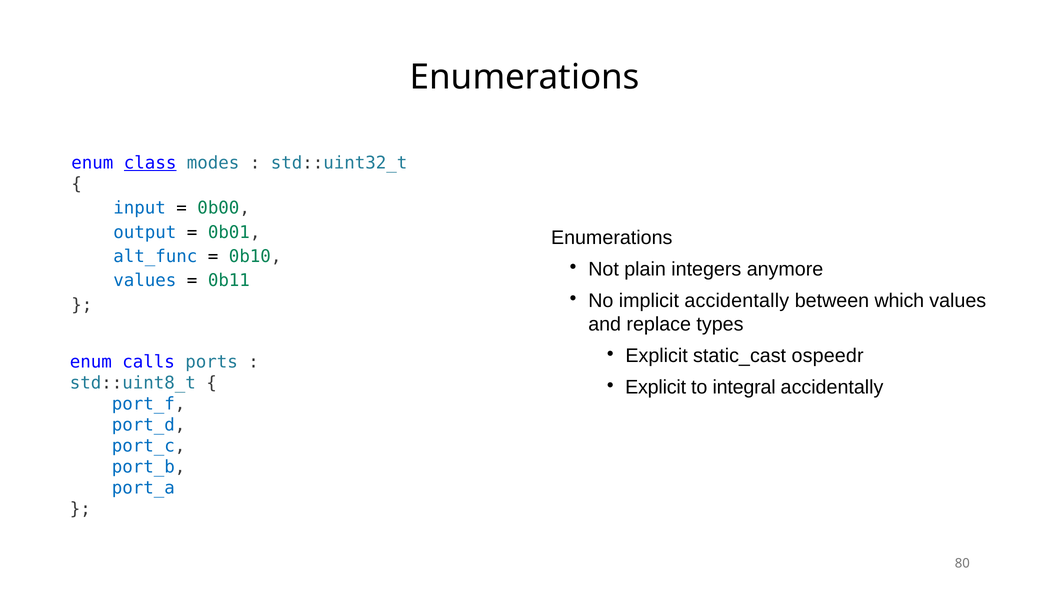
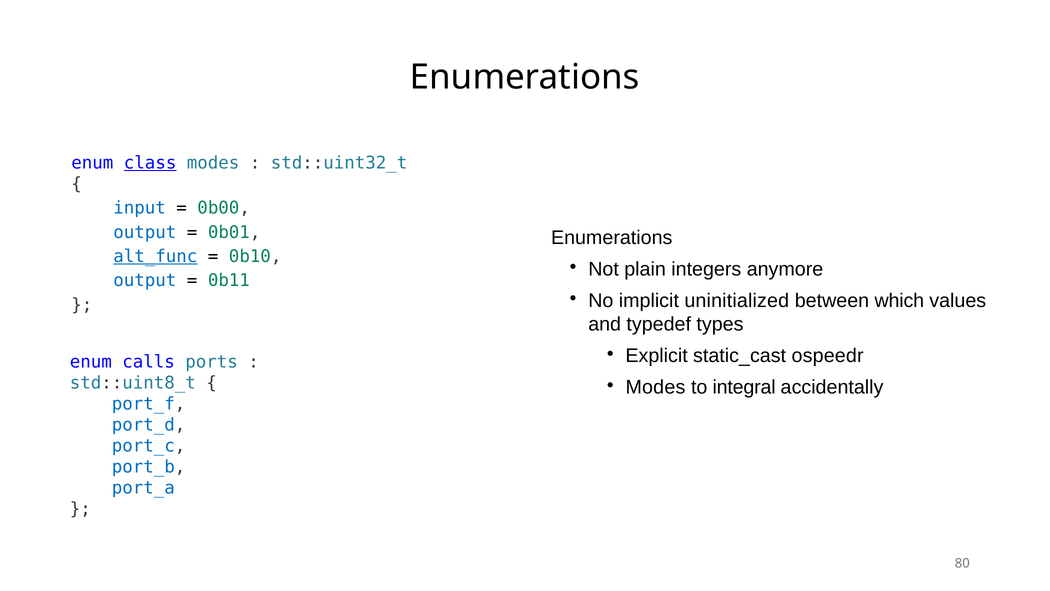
alt_func underline: none -> present
values at (145, 280): values -> output
implicit accidentally: accidentally -> uninitialized
replace: replace -> typedef
Explicit at (656, 387): Explicit -> Modes
